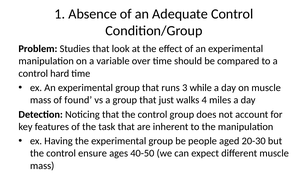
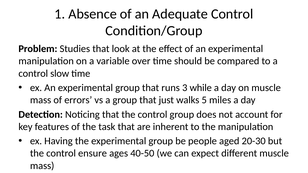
hard: hard -> slow
found: found -> errors
4: 4 -> 5
